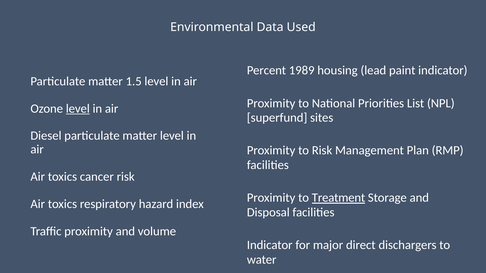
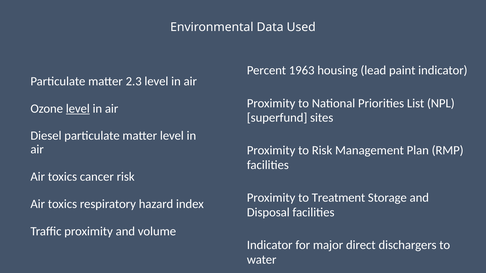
1989: 1989 -> 1963
1.5: 1.5 -> 2.3
Treatment underline: present -> none
